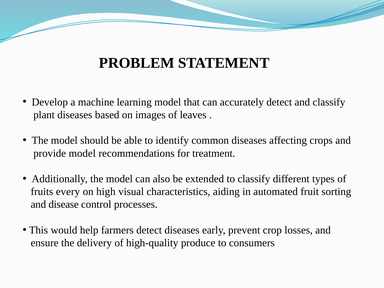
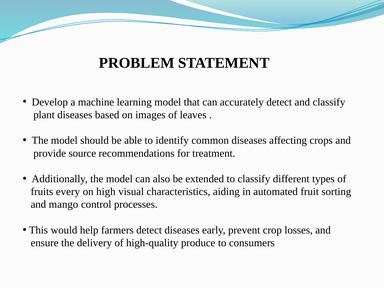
provide model: model -> source
disease: disease -> mango
